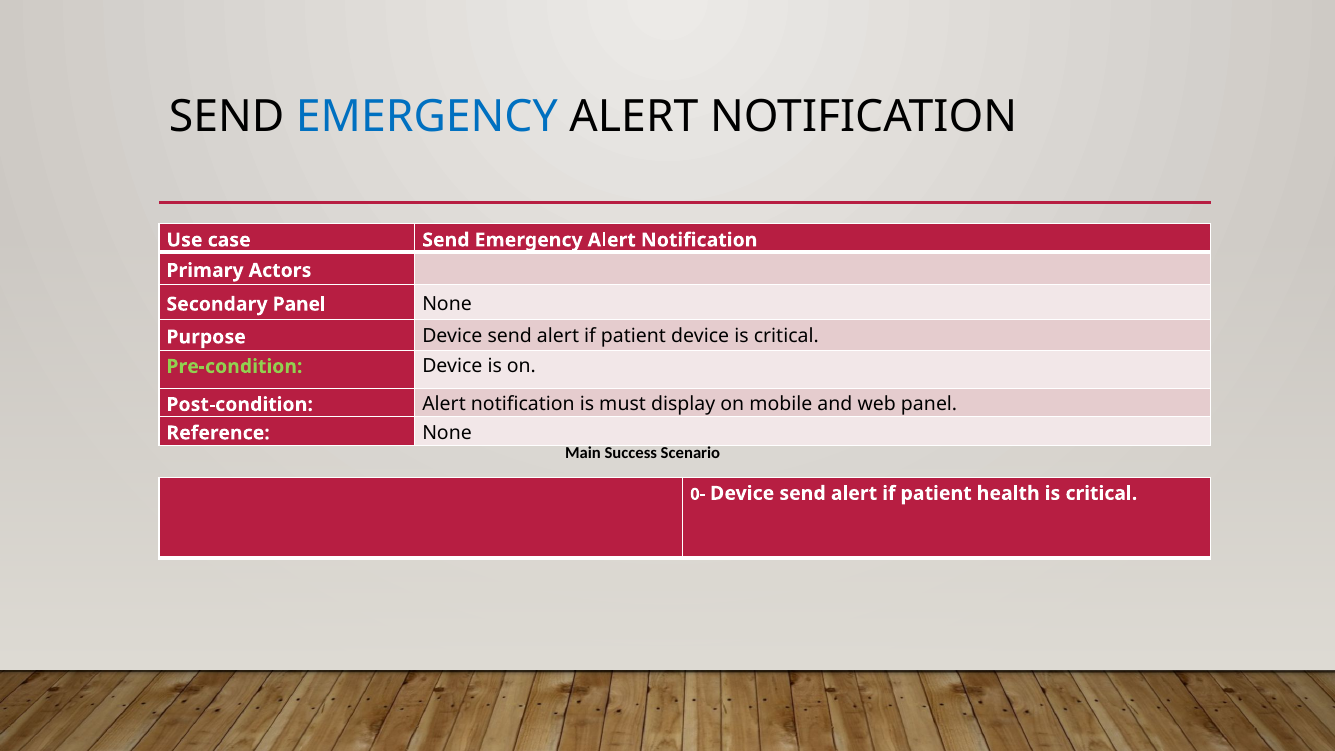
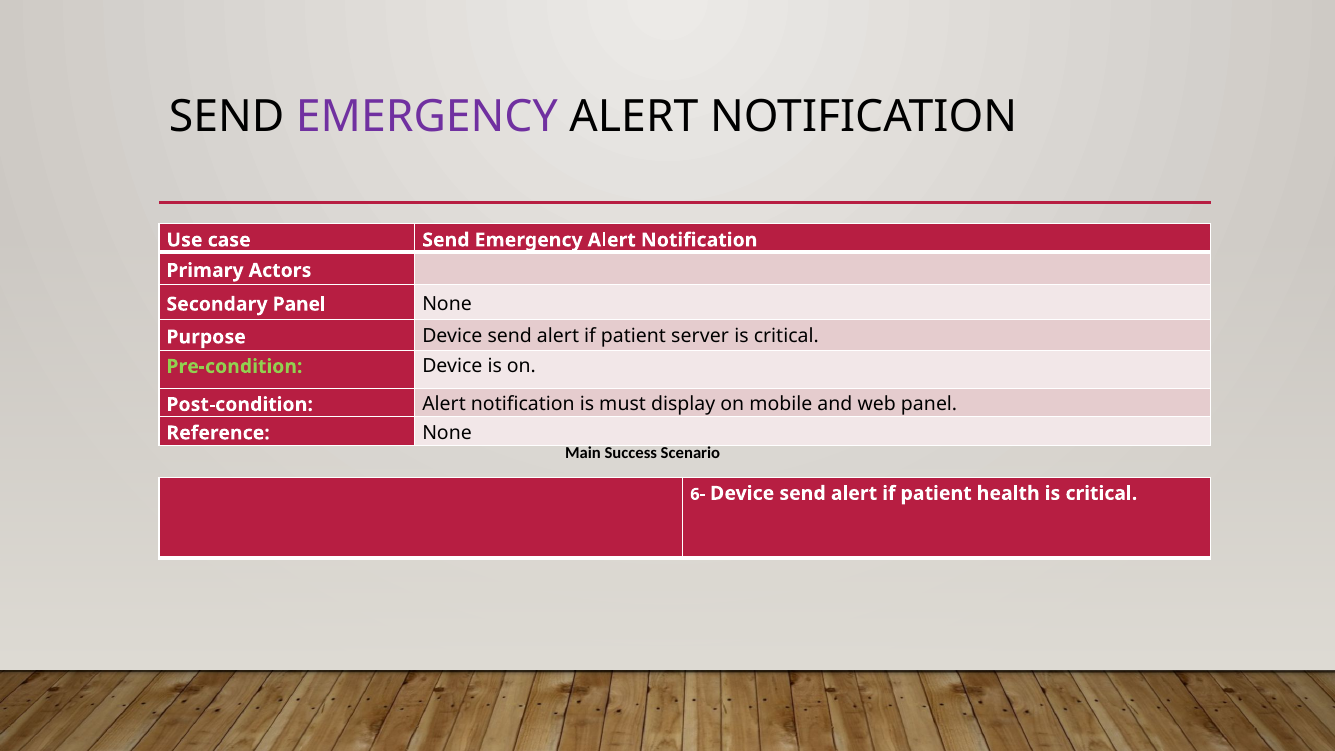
EMERGENCY at (427, 117) colour: blue -> purple
patient device: device -> server
0-: 0- -> 6-
